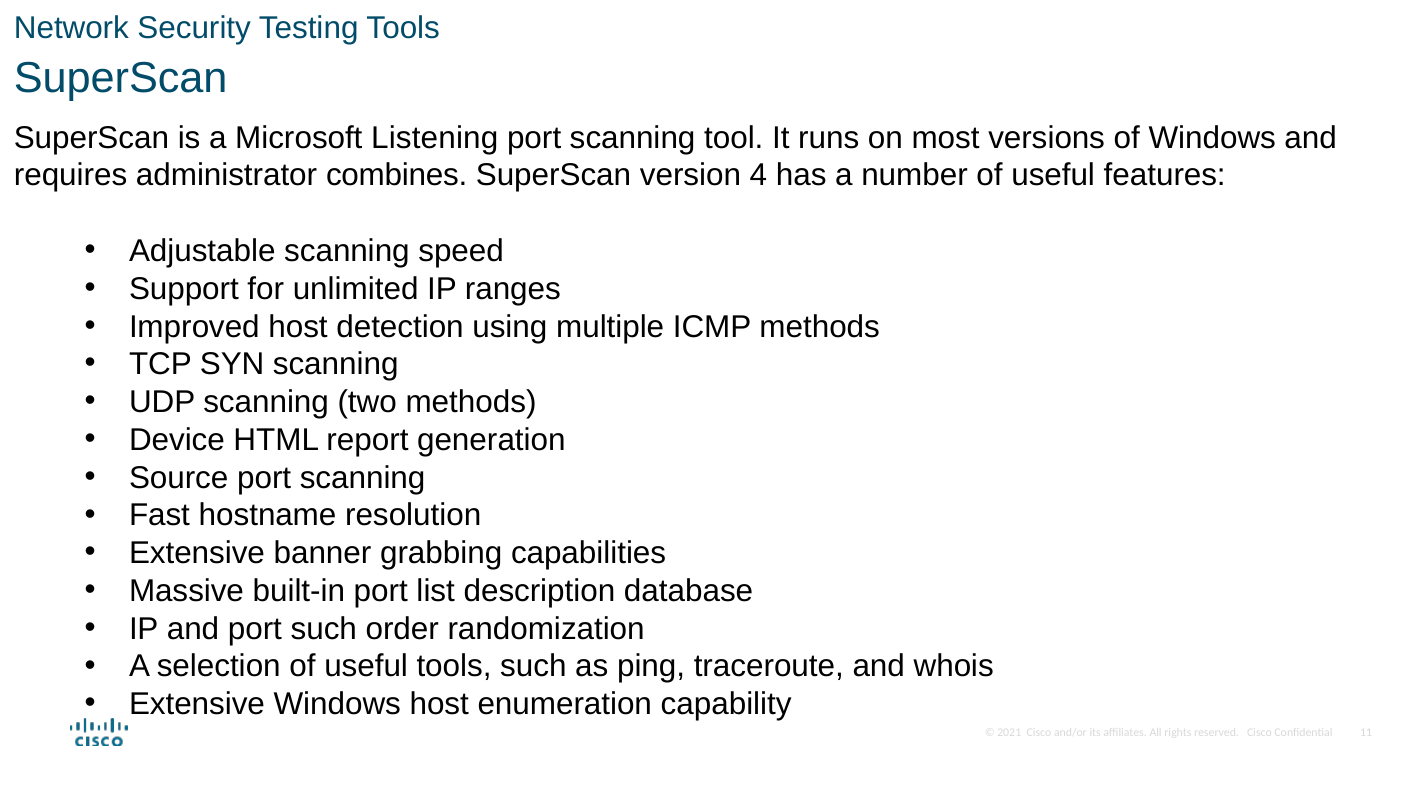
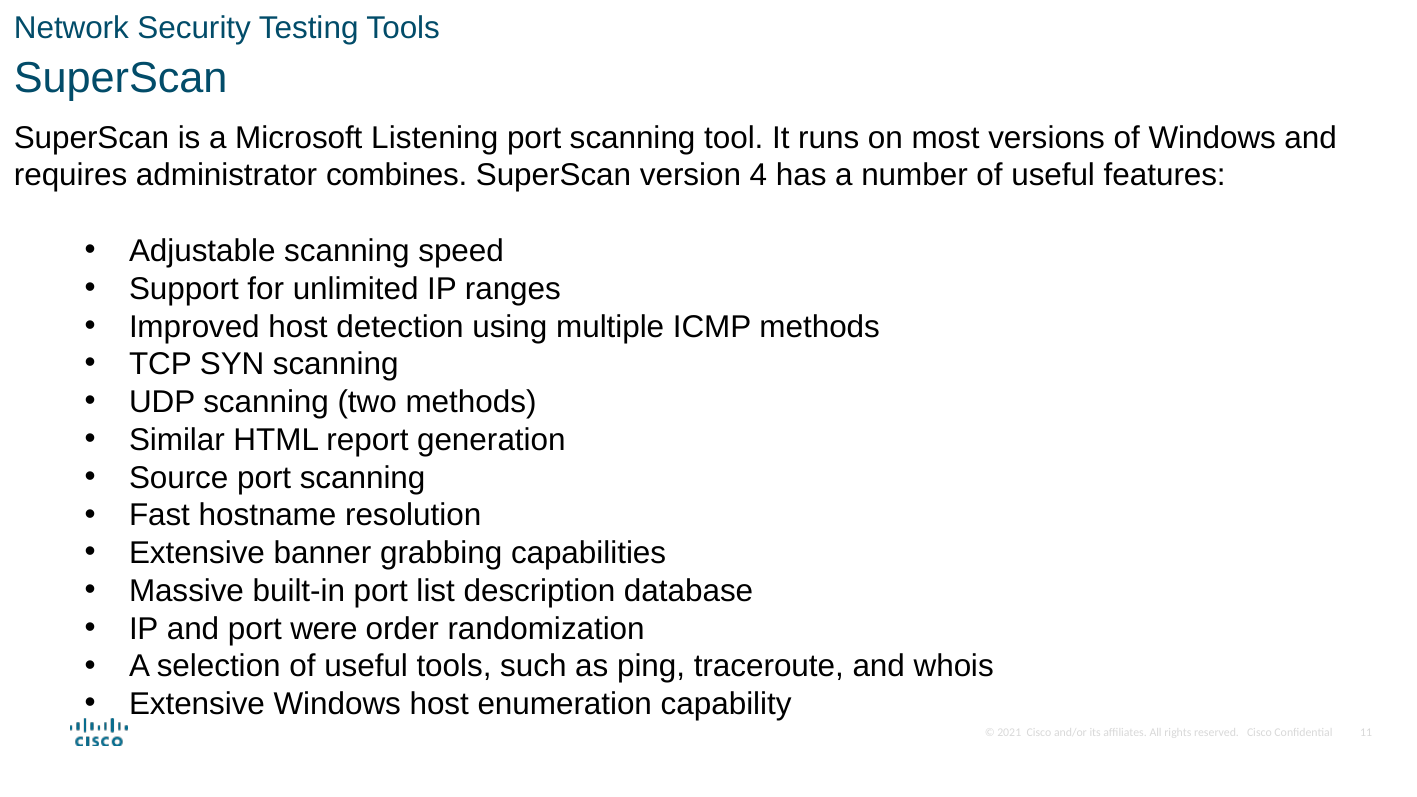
Device: Device -> Similar
port such: such -> were
